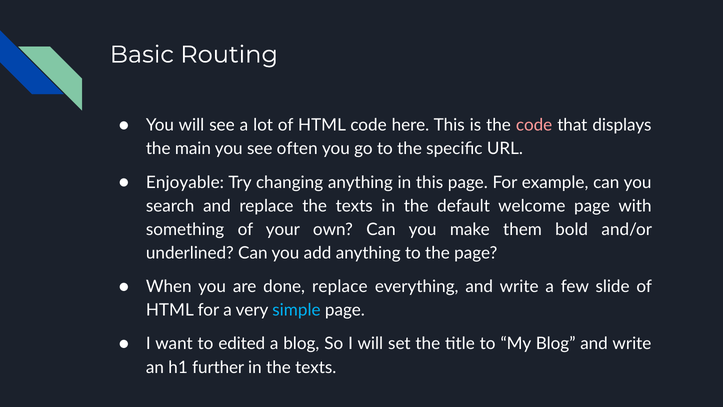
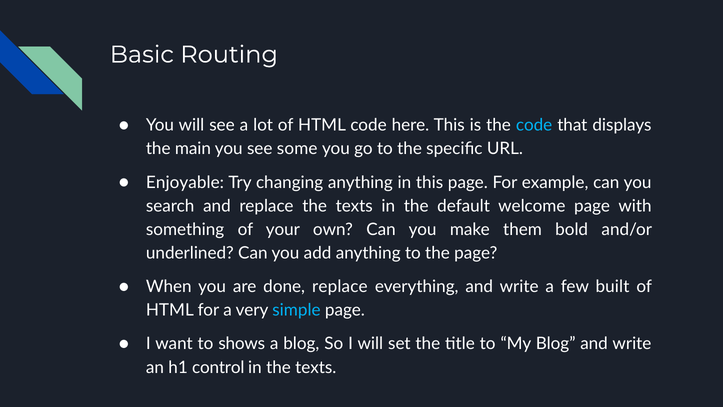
code at (534, 125) colour: pink -> light blue
often: often -> some
slide: slide -> built
edited: edited -> shows
further: further -> control
